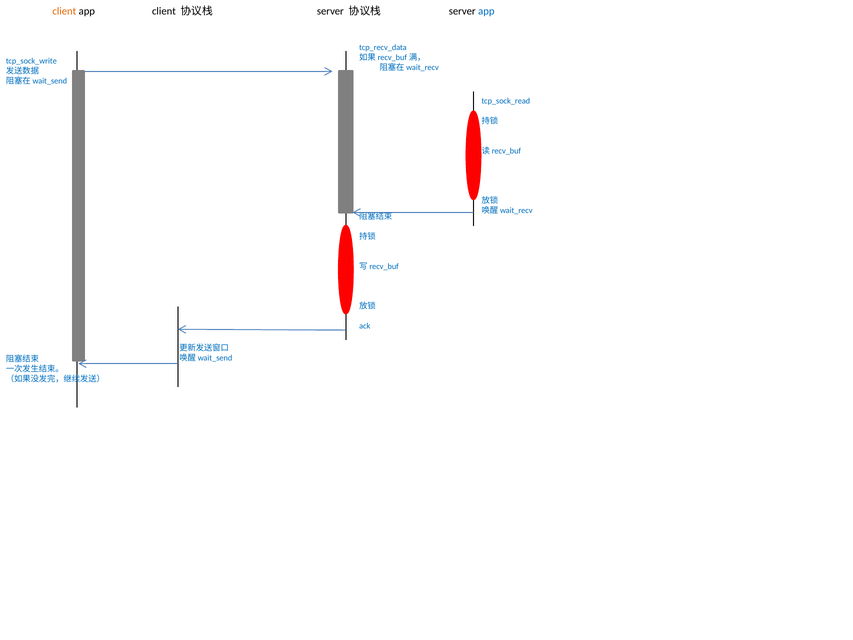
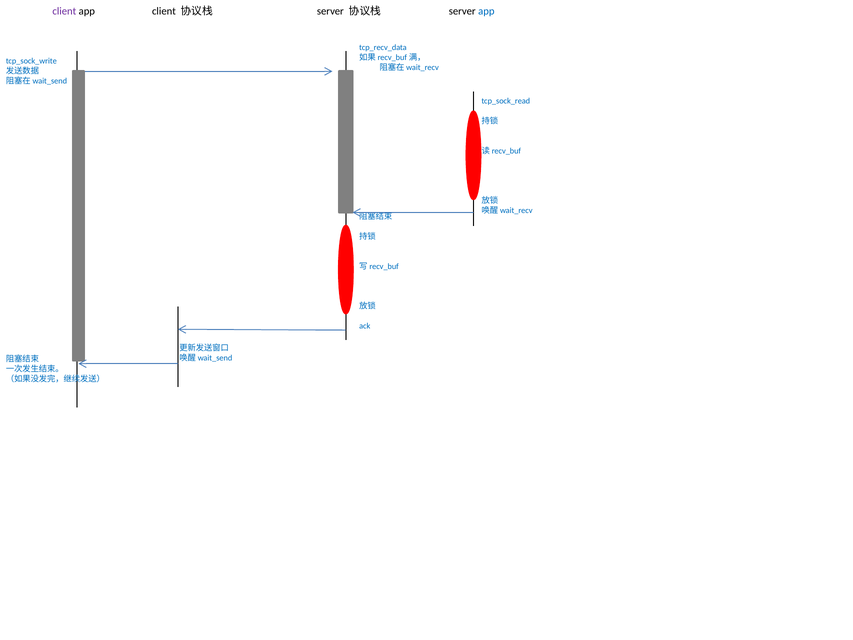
client at (64, 11) colour: orange -> purple
